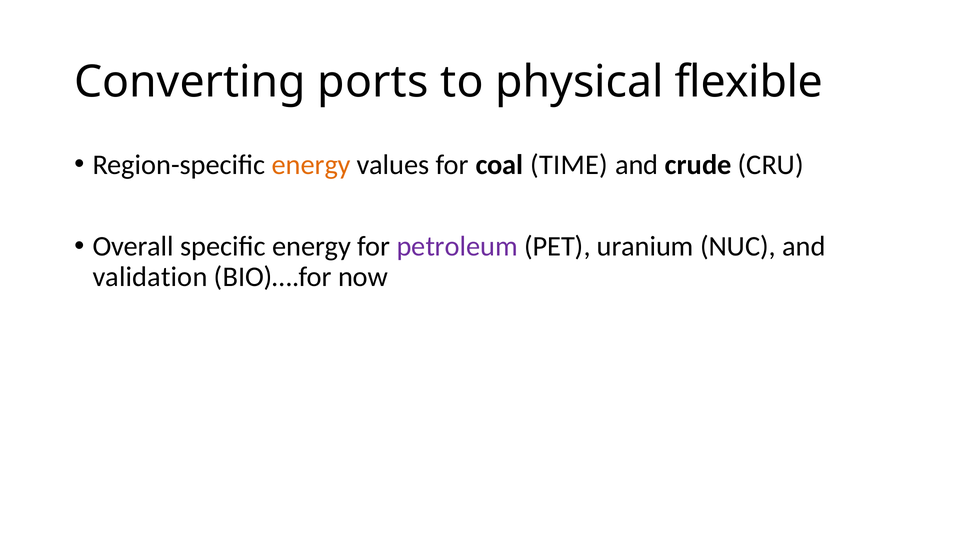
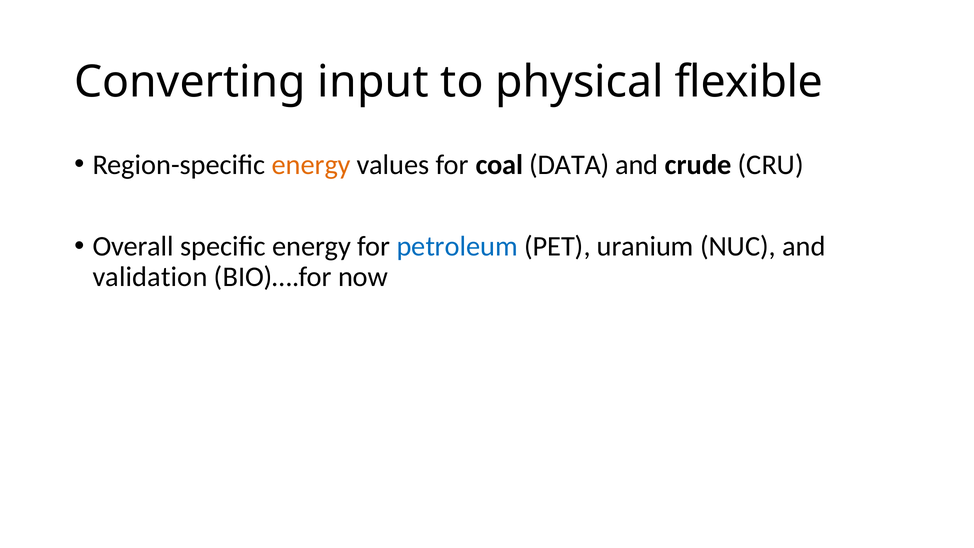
ports: ports -> input
TIME: TIME -> DATA
petroleum colour: purple -> blue
